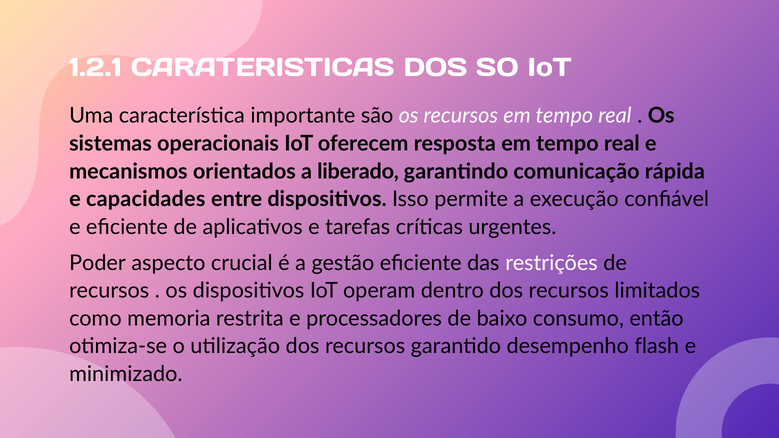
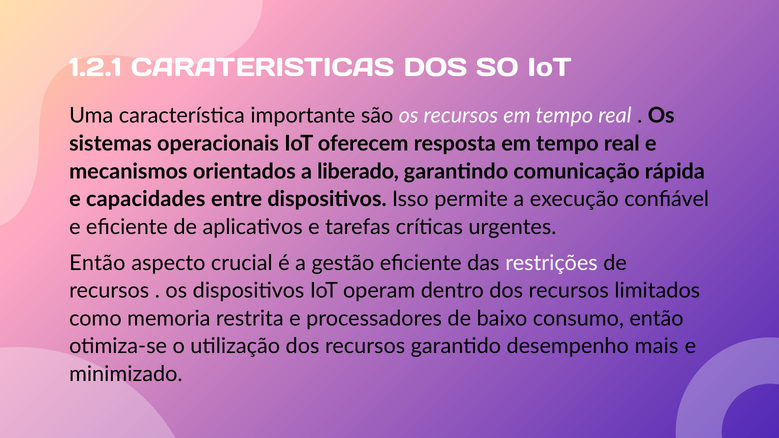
Poder at (97, 263): Poder -> Então
flash: flash -> mais
